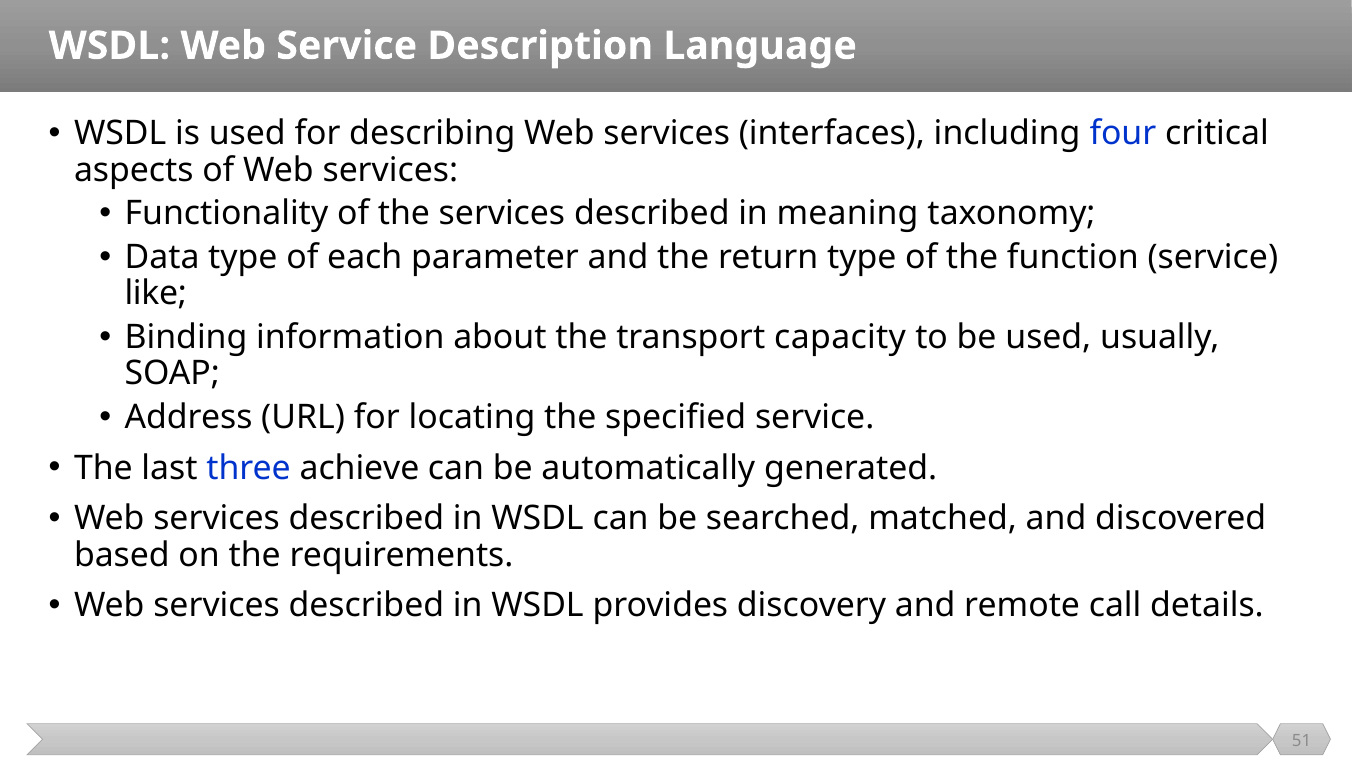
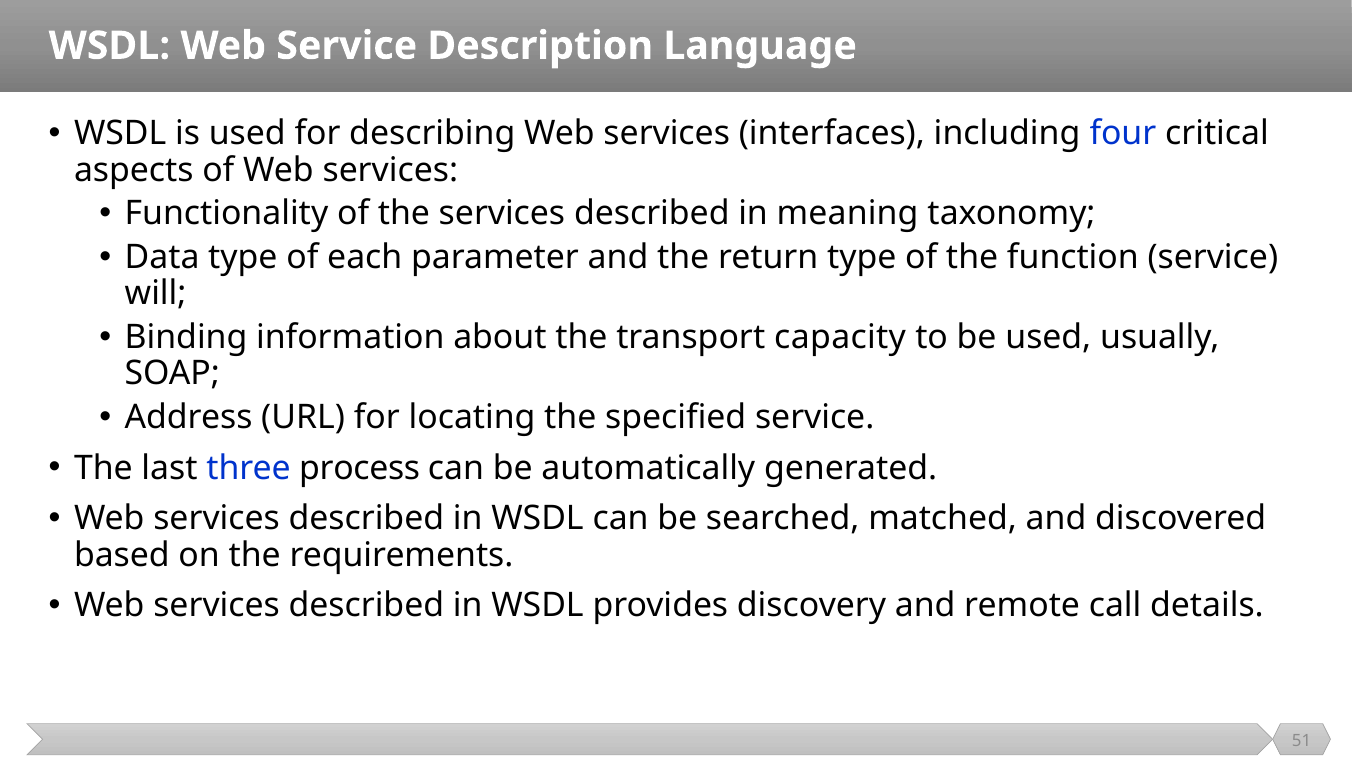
like: like -> will
achieve: achieve -> process
